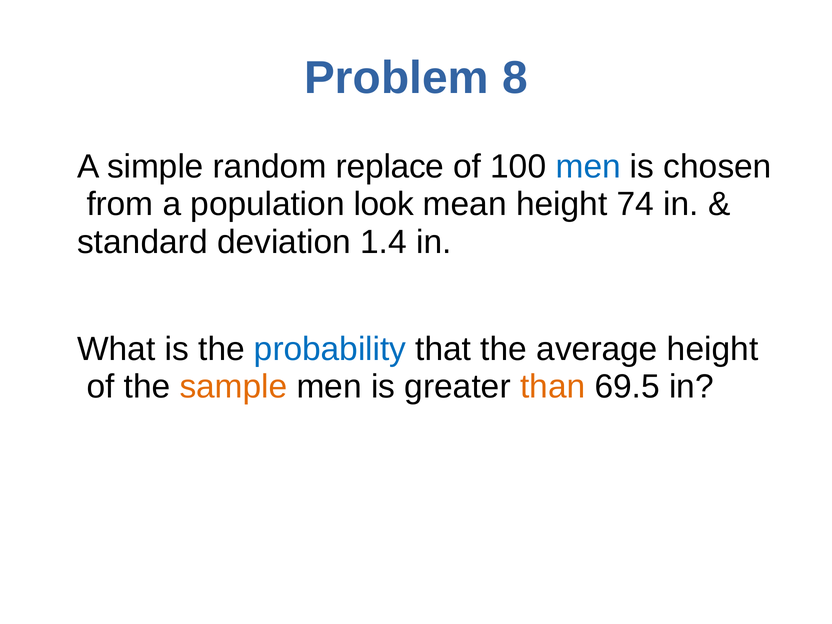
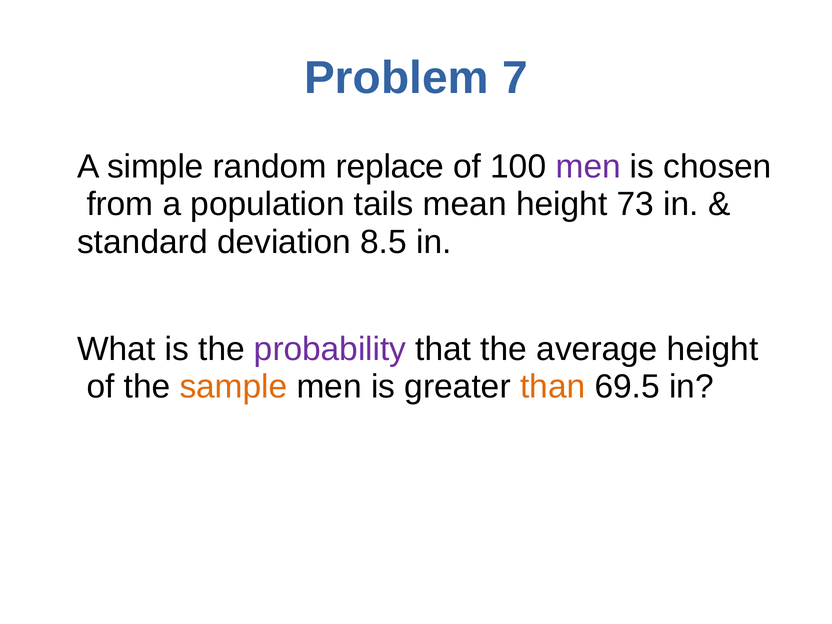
8: 8 -> 7
men at (588, 166) colour: blue -> purple
look: look -> tails
74: 74 -> 73
1.4: 1.4 -> 8.5
probability colour: blue -> purple
